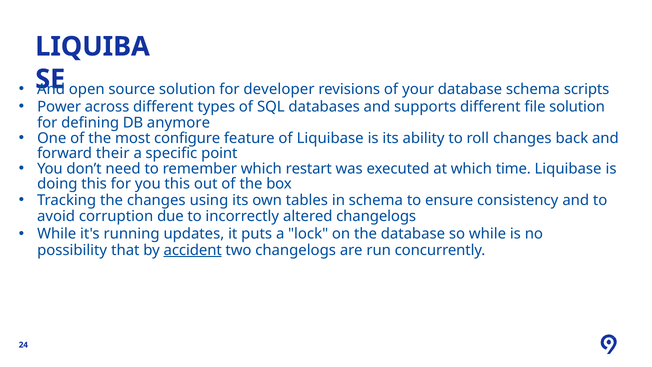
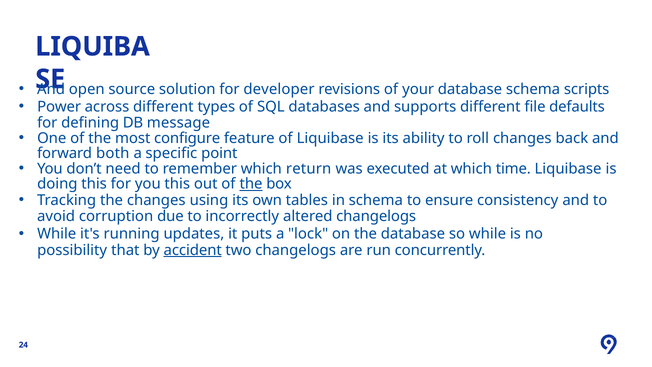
file solution: solution -> defaults
anymore: anymore -> message
their: their -> both
restart: restart -> return
the at (251, 184) underline: none -> present
